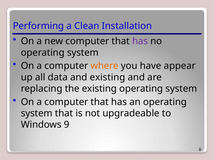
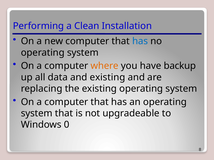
has at (140, 41) colour: purple -> blue
appear: appear -> backup
9: 9 -> 0
